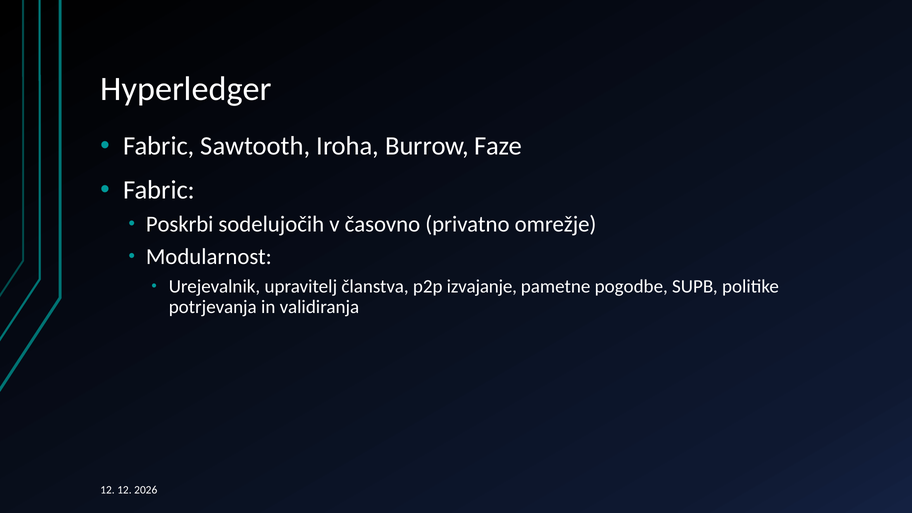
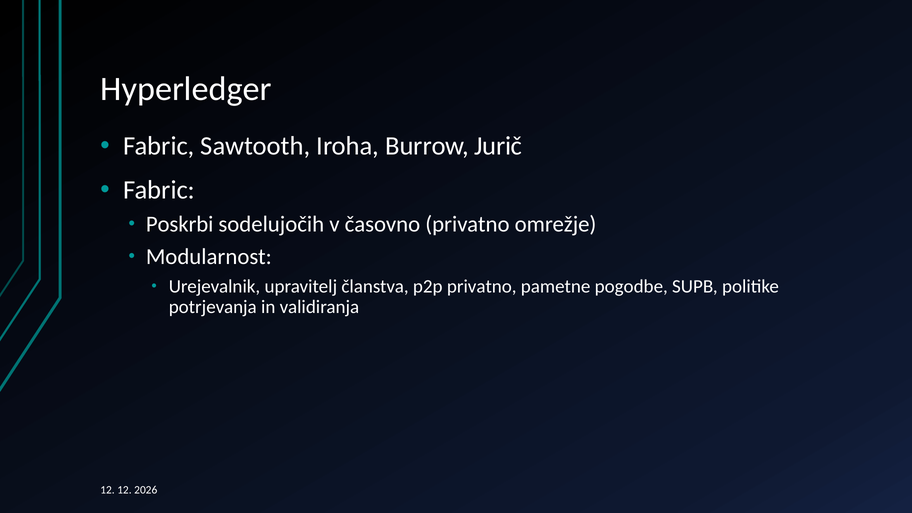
Faze: Faze -> Jurič
p2p izvajanje: izvajanje -> privatno
